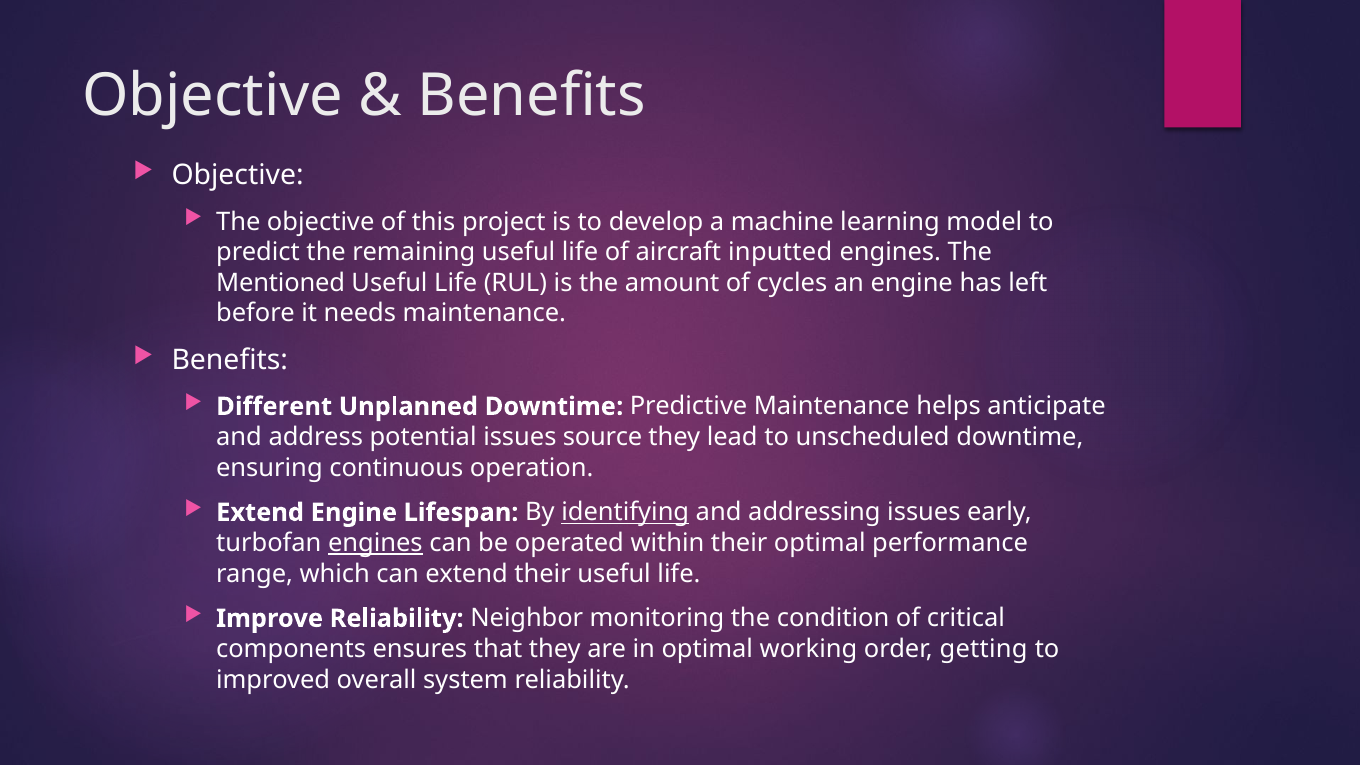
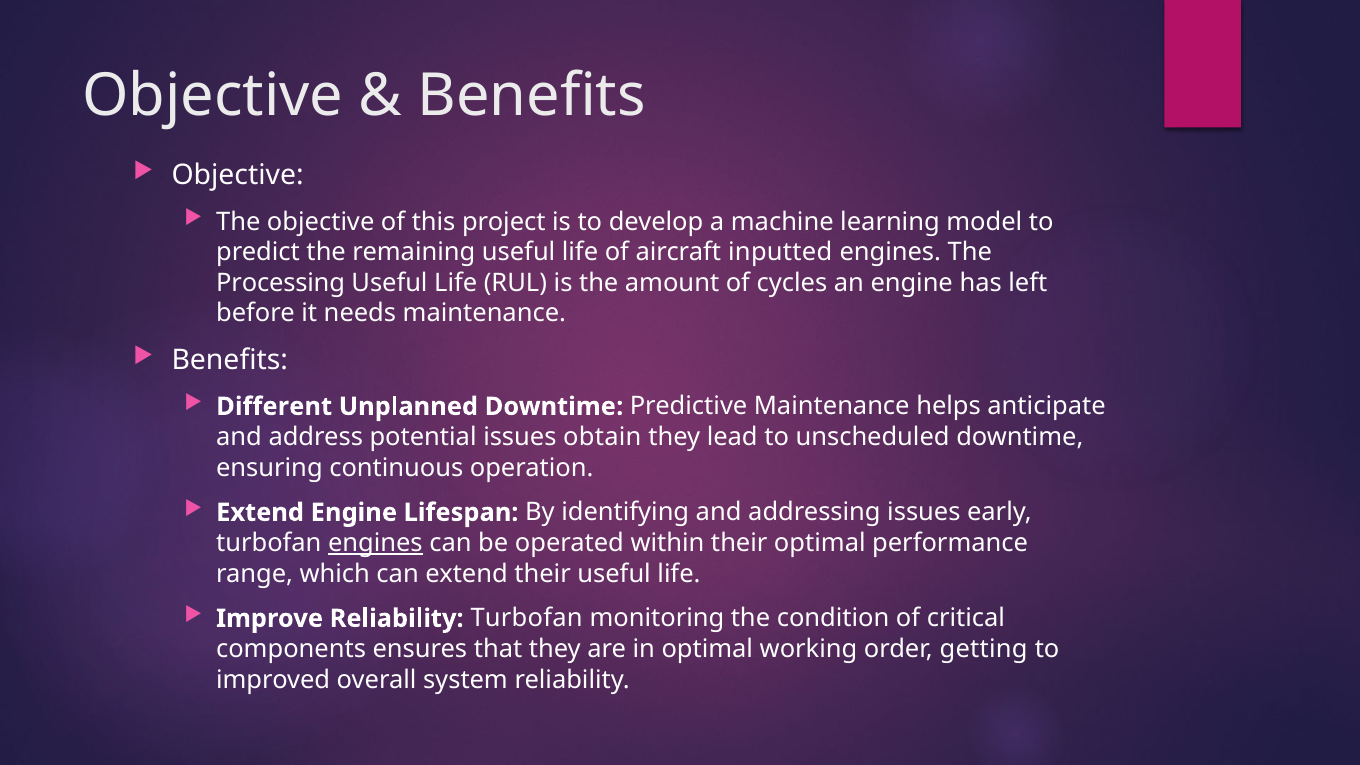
Mentioned: Mentioned -> Processing
source: source -> obtain
identifying underline: present -> none
Reliability Neighbor: Neighbor -> Turbofan
